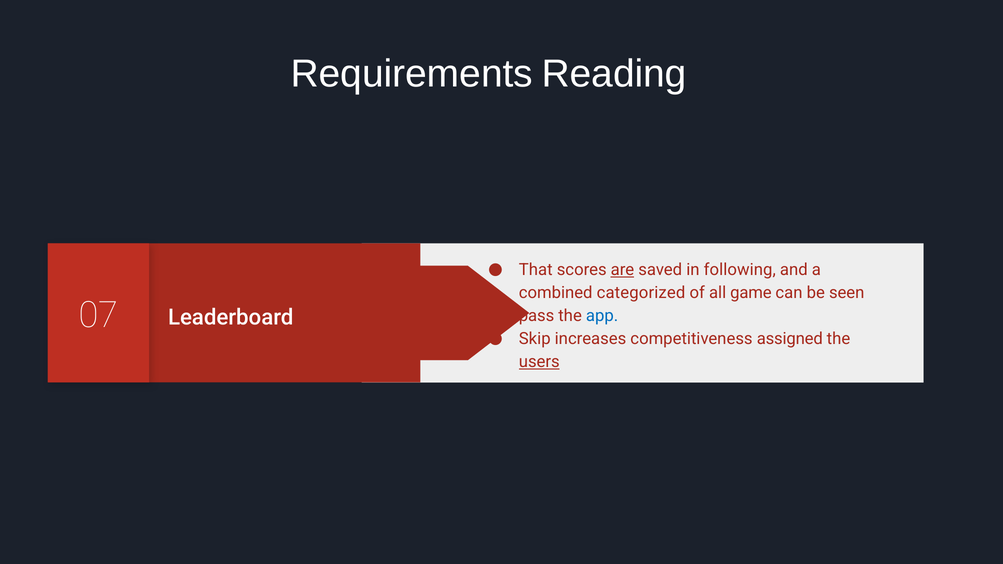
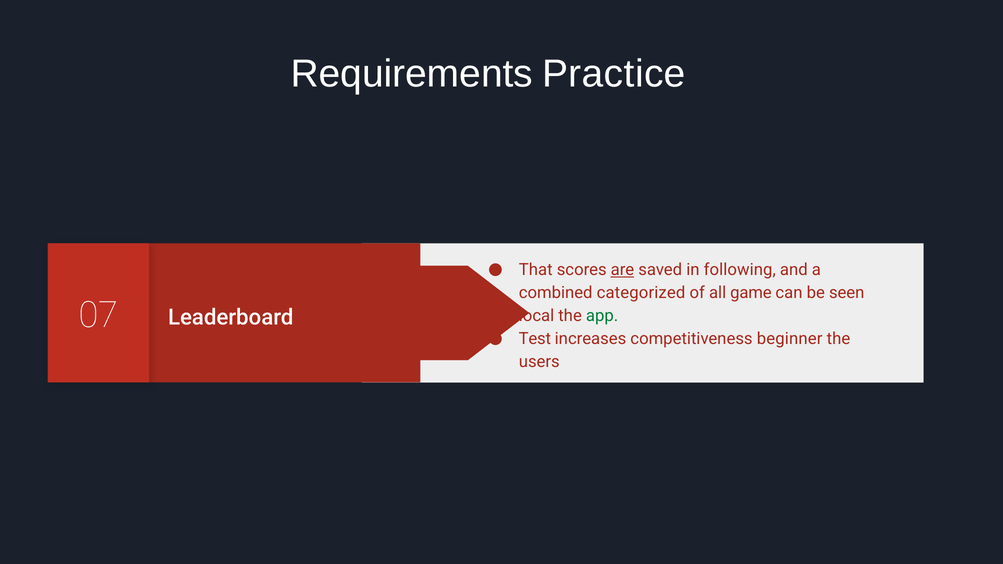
Reading: Reading -> Practice
pass: pass -> local
app colour: blue -> green
Skip: Skip -> Test
assigned: assigned -> beginner
users underline: present -> none
